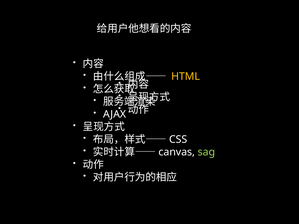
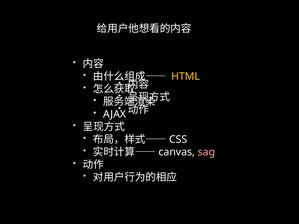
sag colour: light green -> pink
